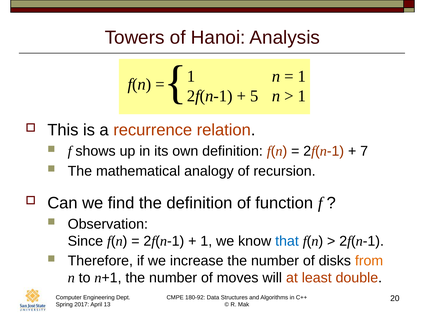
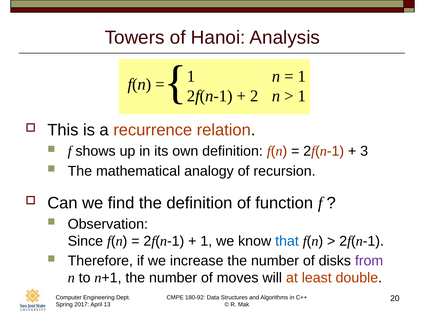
5: 5 -> 2
7: 7 -> 3
from colour: orange -> purple
